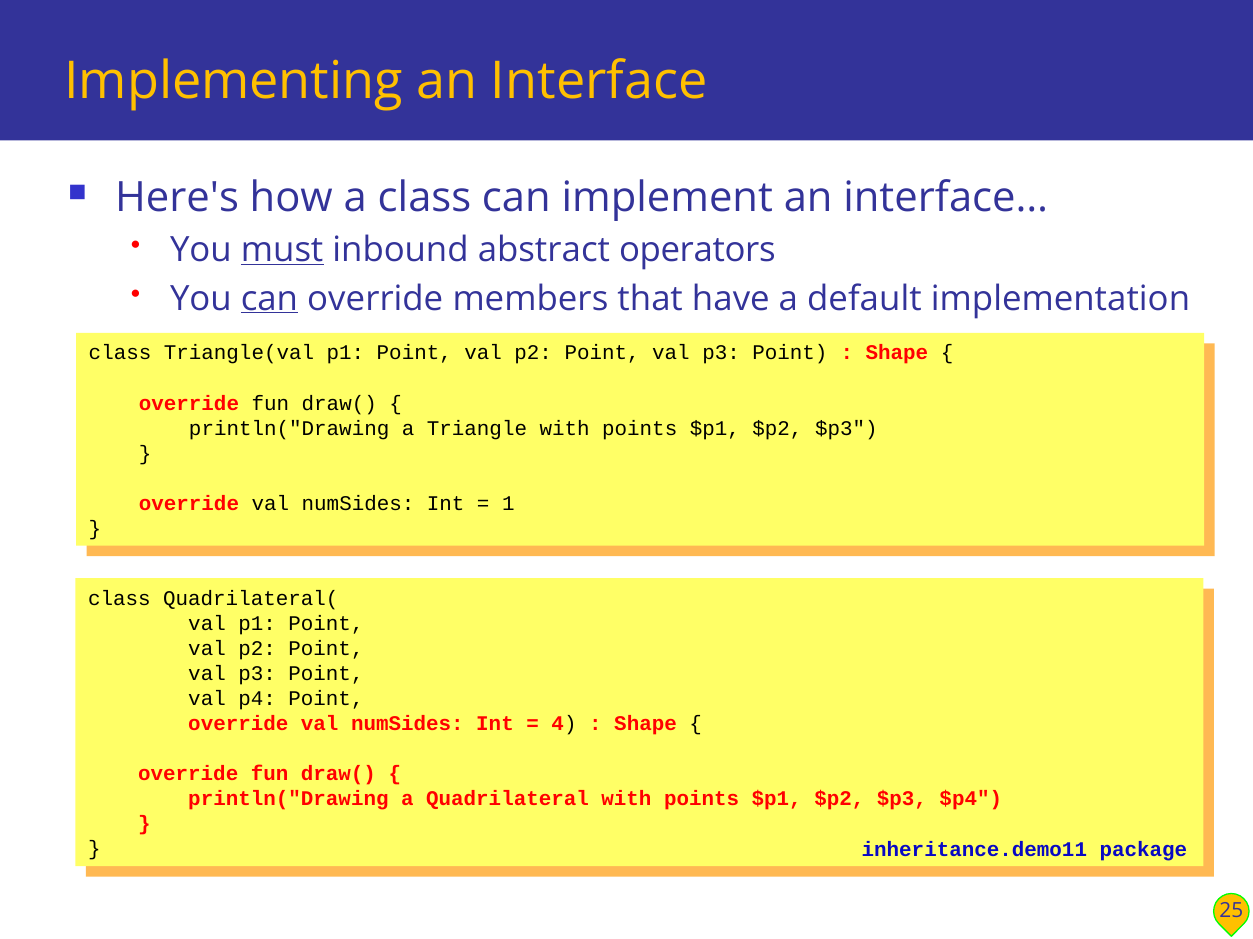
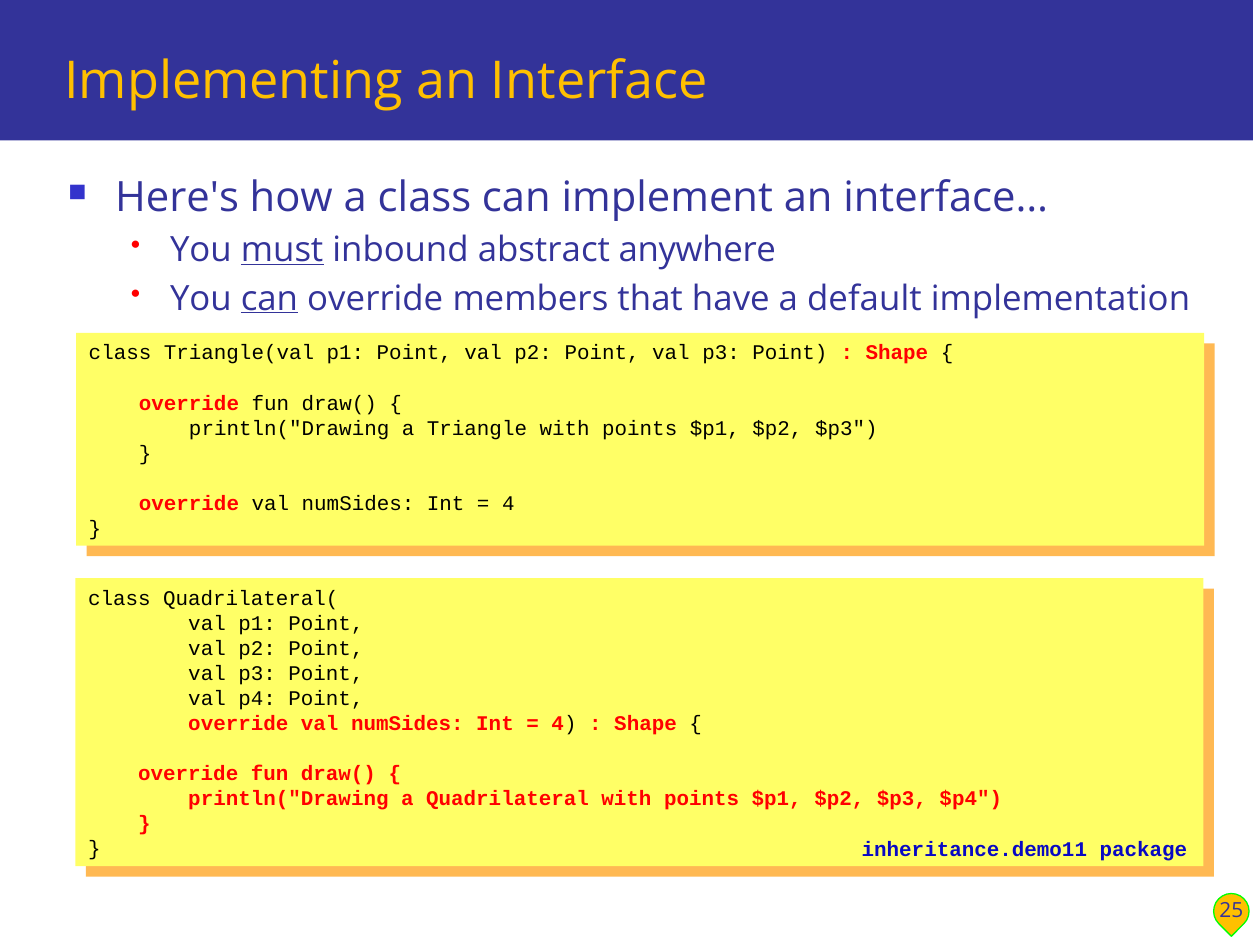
operators: operators -> anywhere
1 at (508, 504): 1 -> 4
